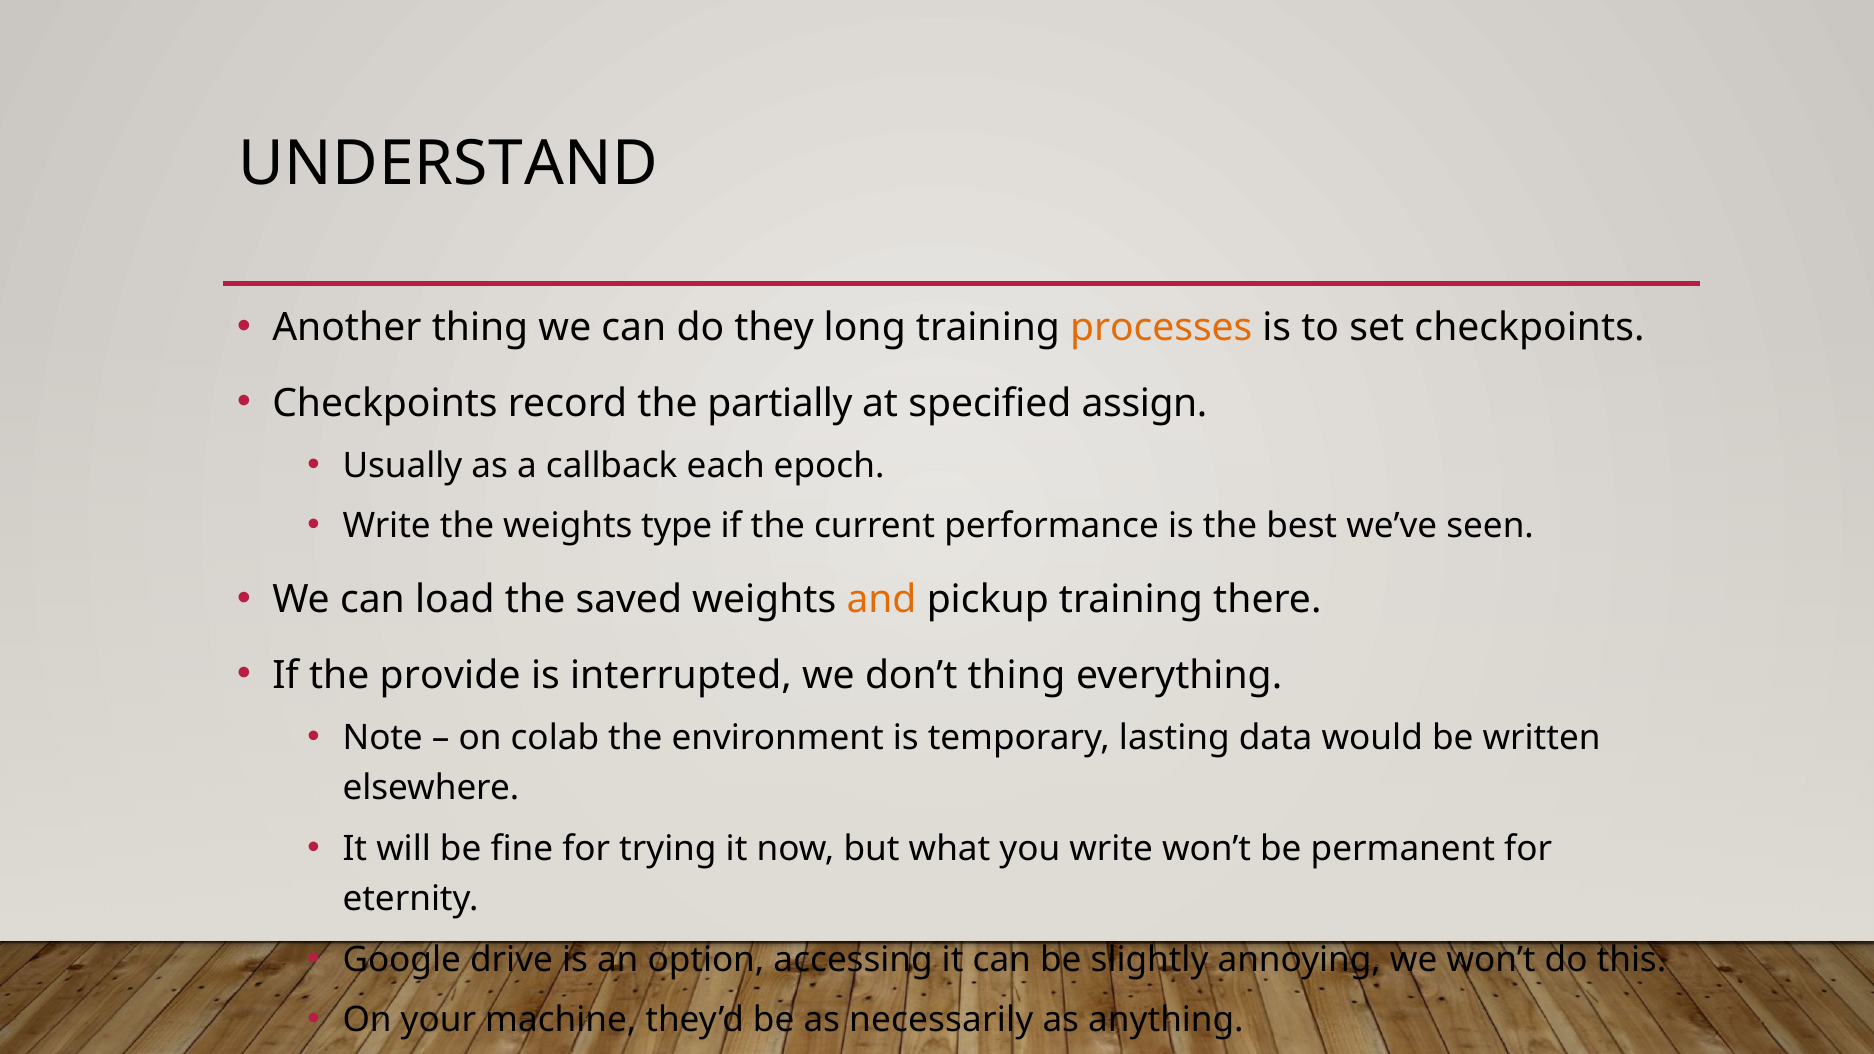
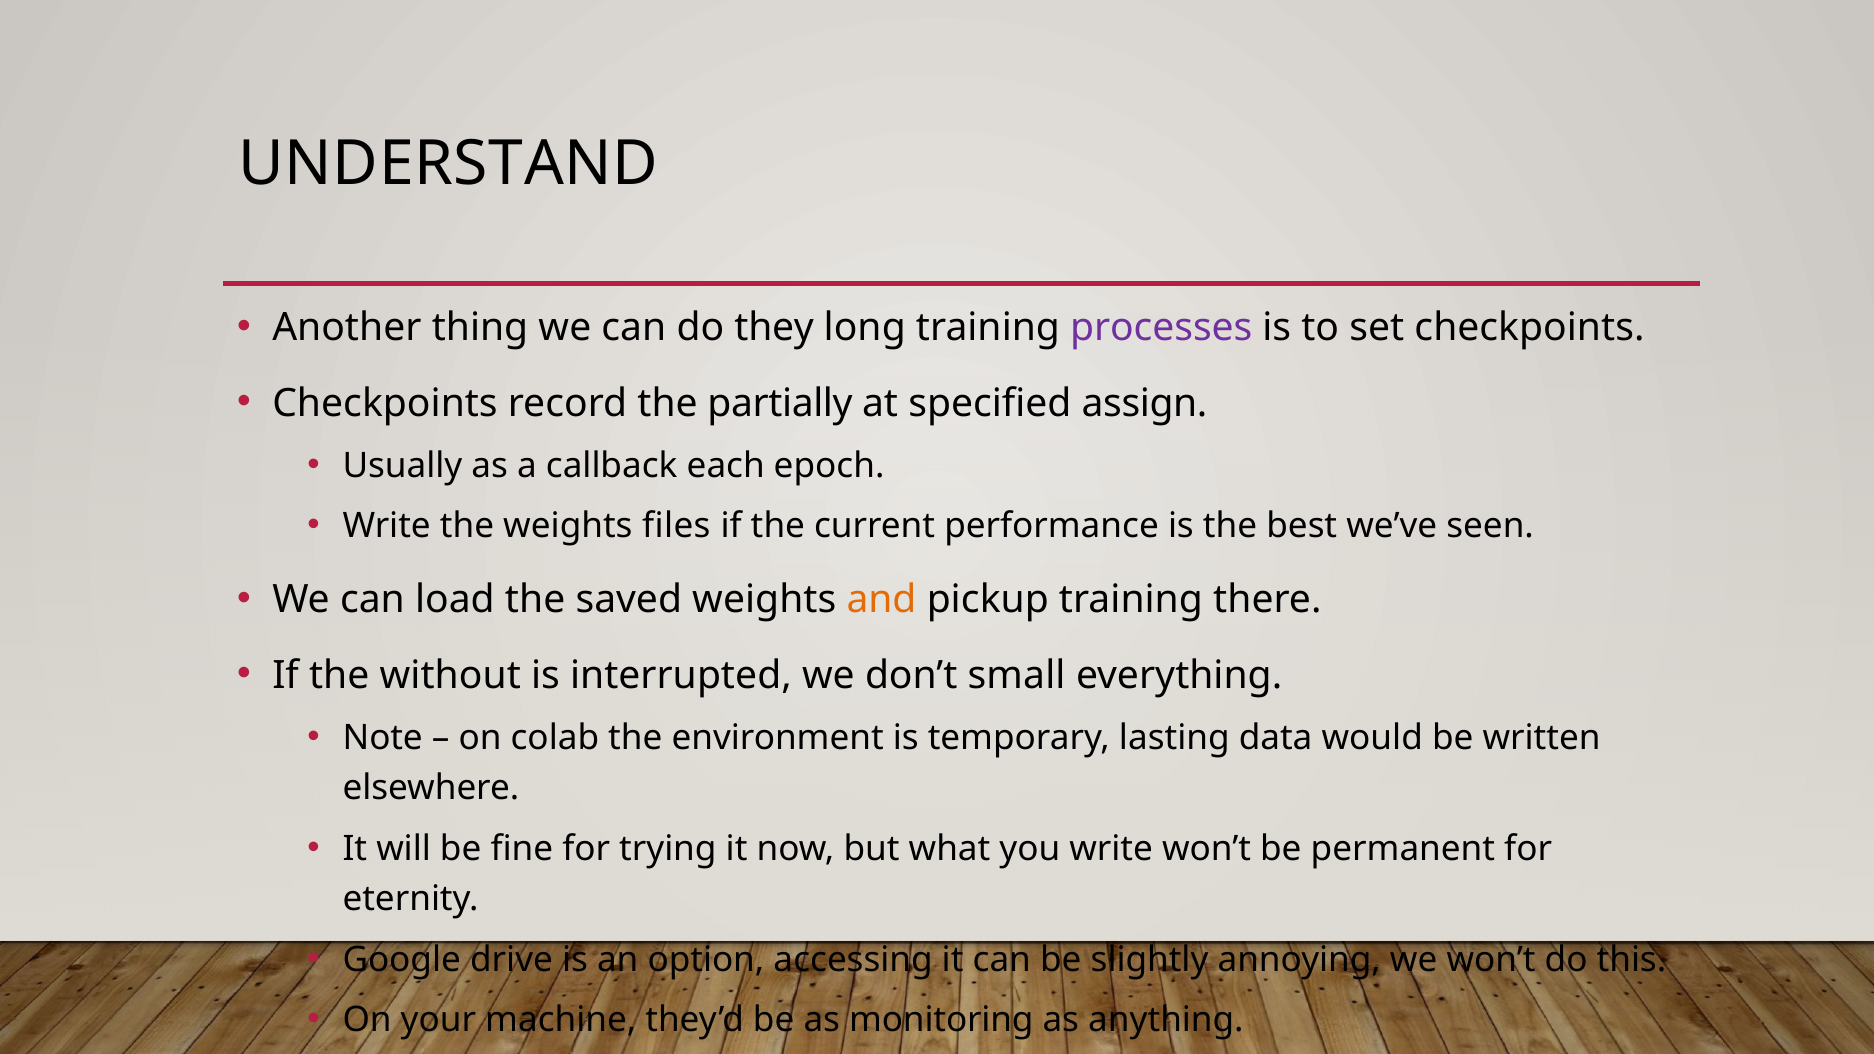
processes colour: orange -> purple
type: type -> files
provide: provide -> without
don’t thing: thing -> small
necessarily: necessarily -> monitoring
